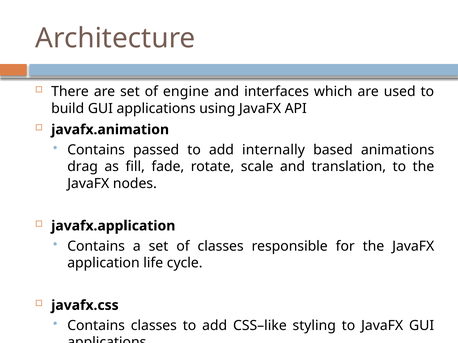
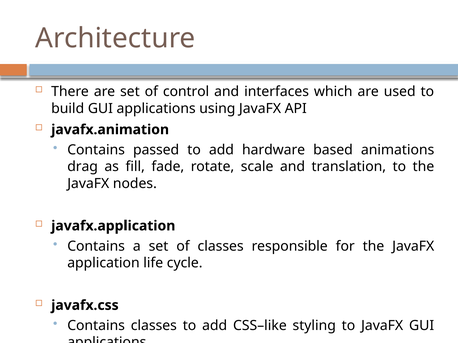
engine: engine -> control
internally: internally -> hardware
